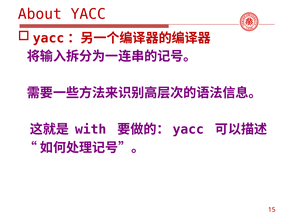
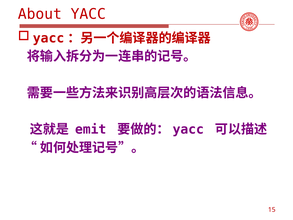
with: with -> emit
